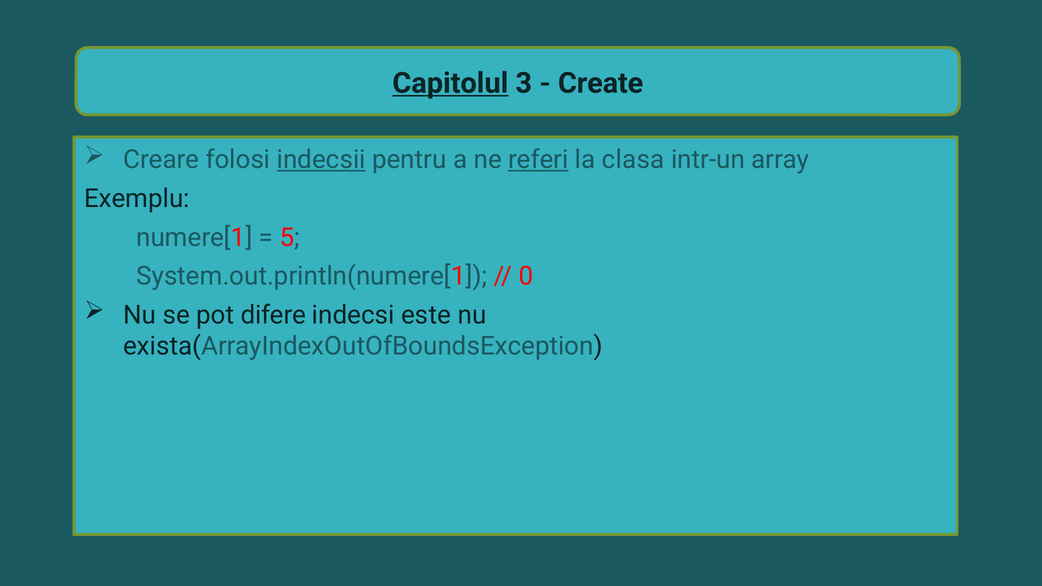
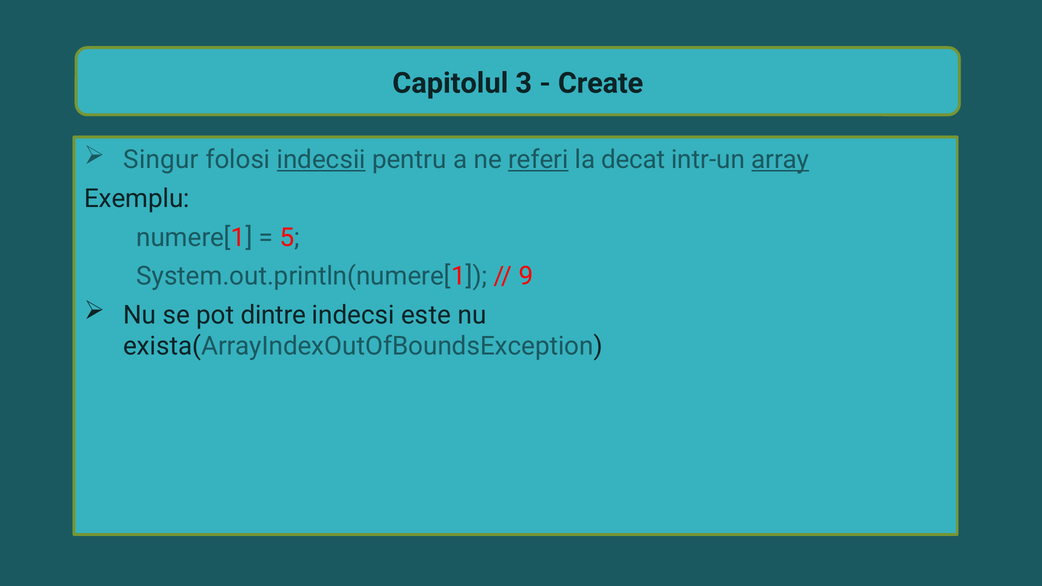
Capitolul underline: present -> none
Creare: Creare -> Singur
clasa: clasa -> decat
array underline: none -> present
0: 0 -> 9
difere: difere -> dintre
